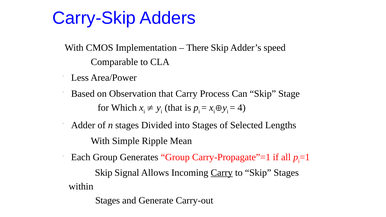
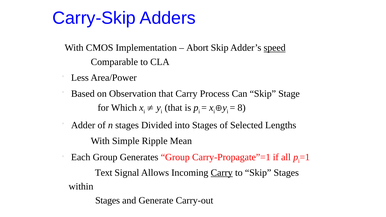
There: There -> Abort
speed underline: none -> present
4: 4 -> 8
Skip at (104, 173): Skip -> Text
